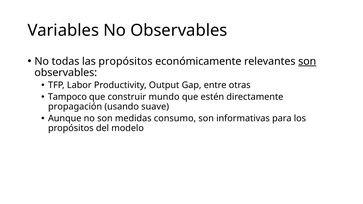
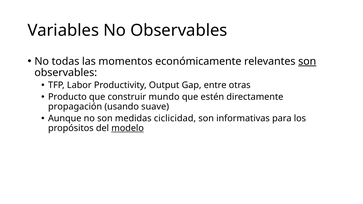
las propósitos: propósitos -> momentos
Tampoco: Tampoco -> Producto
consumo: consumo -> ciclicidad
modelo underline: none -> present
